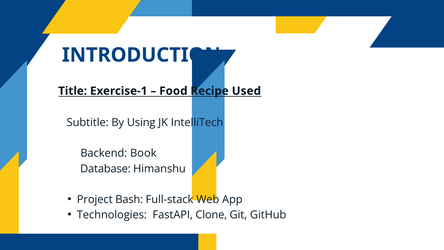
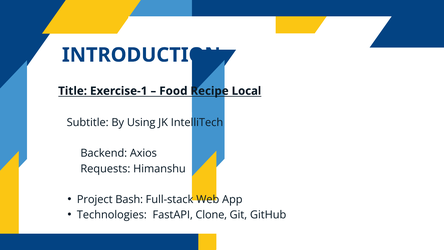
Used: Used -> Local
Book: Book -> Axios
Database: Database -> Requests
